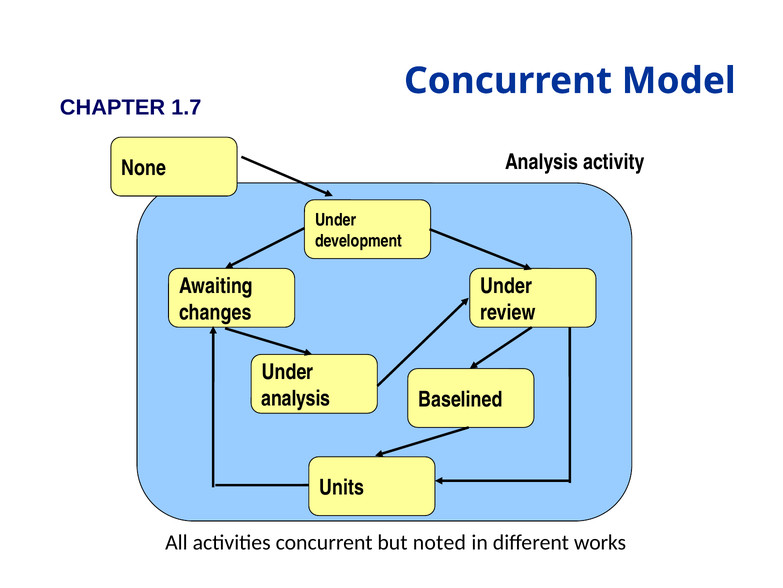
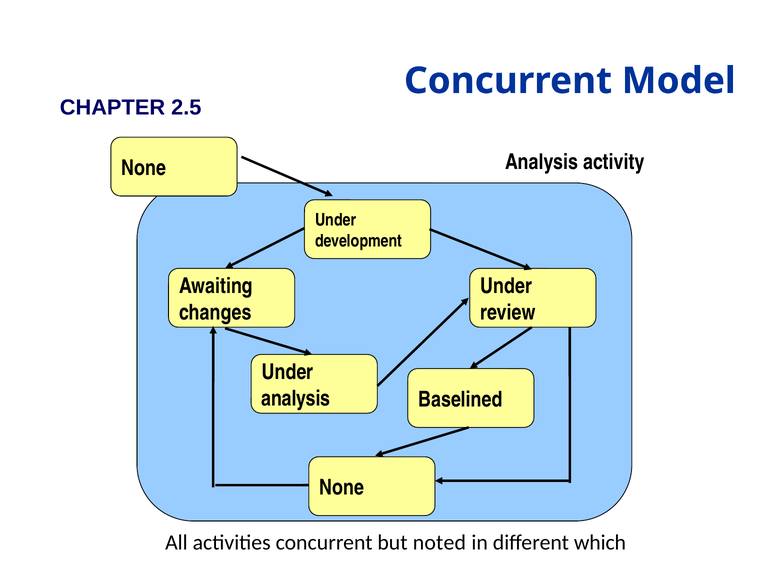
1.7: 1.7 -> 2.5
Units at (342, 487): Units -> None
works: works -> which
